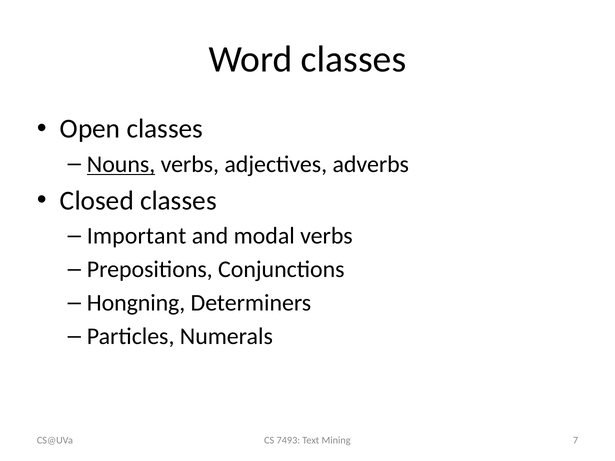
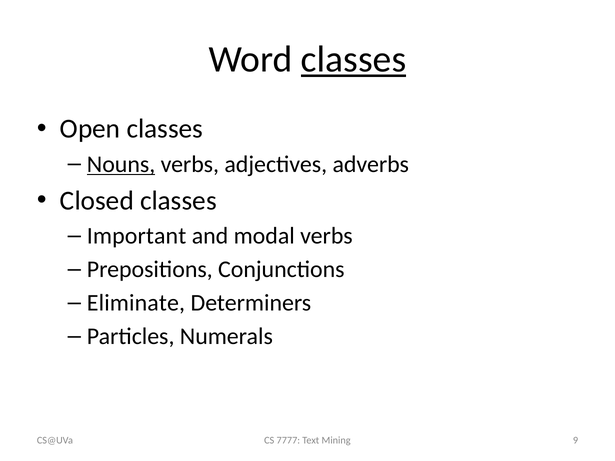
classes at (354, 60) underline: none -> present
Hongning: Hongning -> Eliminate
7493: 7493 -> 7777
7: 7 -> 9
